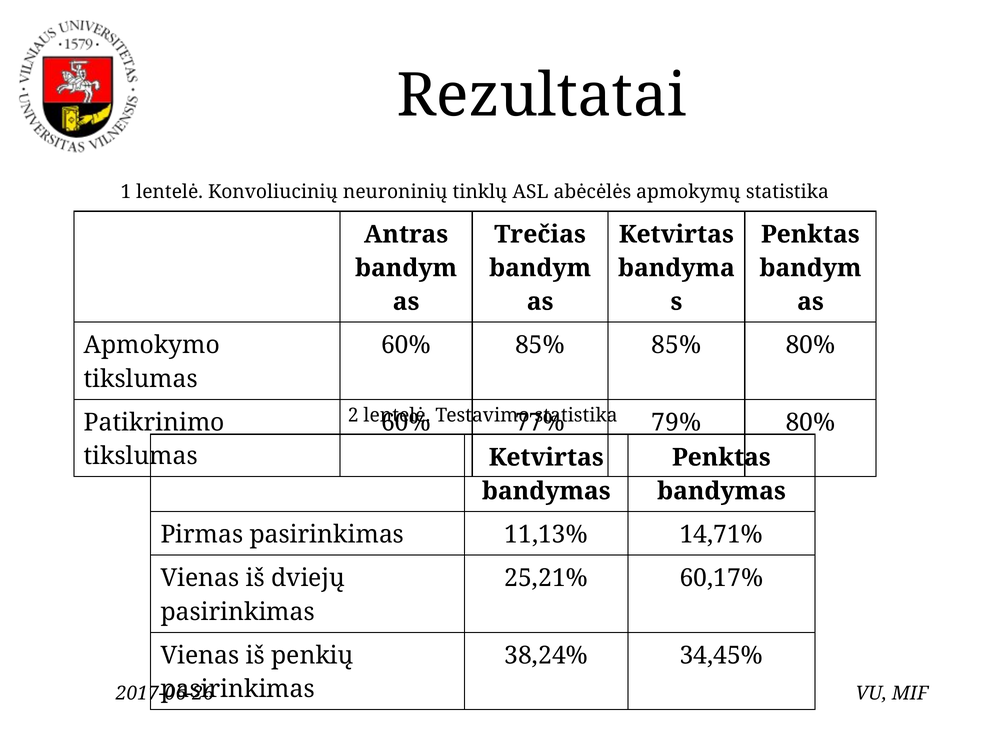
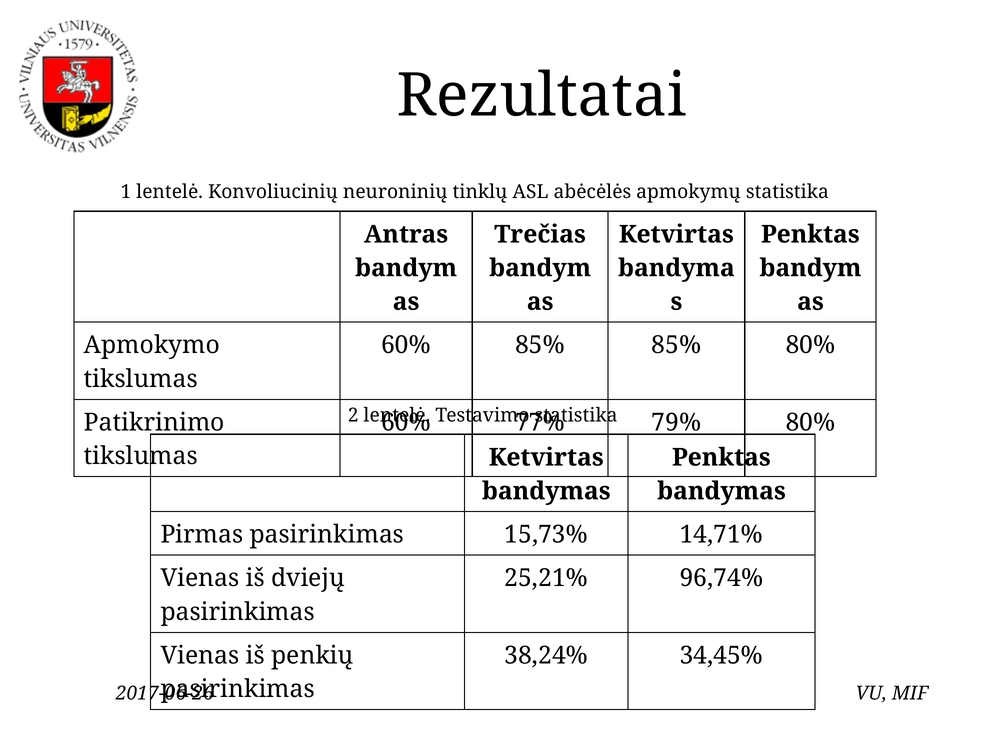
11,13%: 11,13% -> 15,73%
60,17%: 60,17% -> 96,74%
